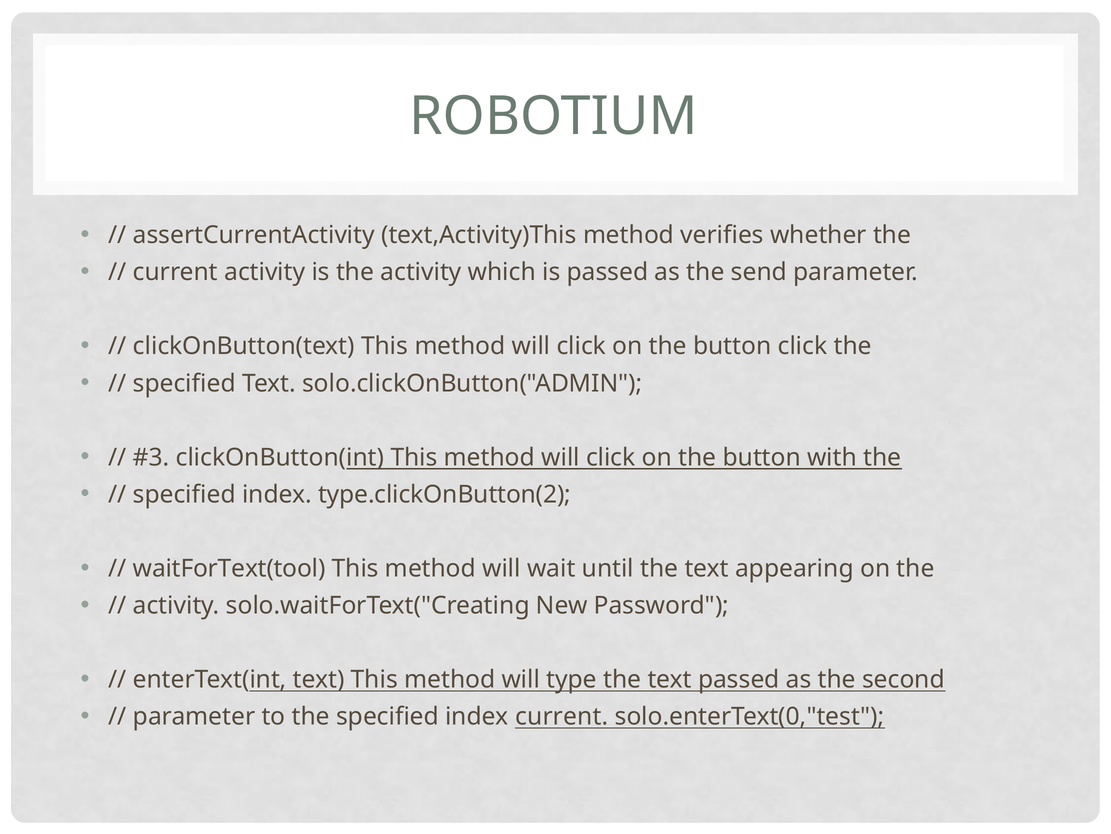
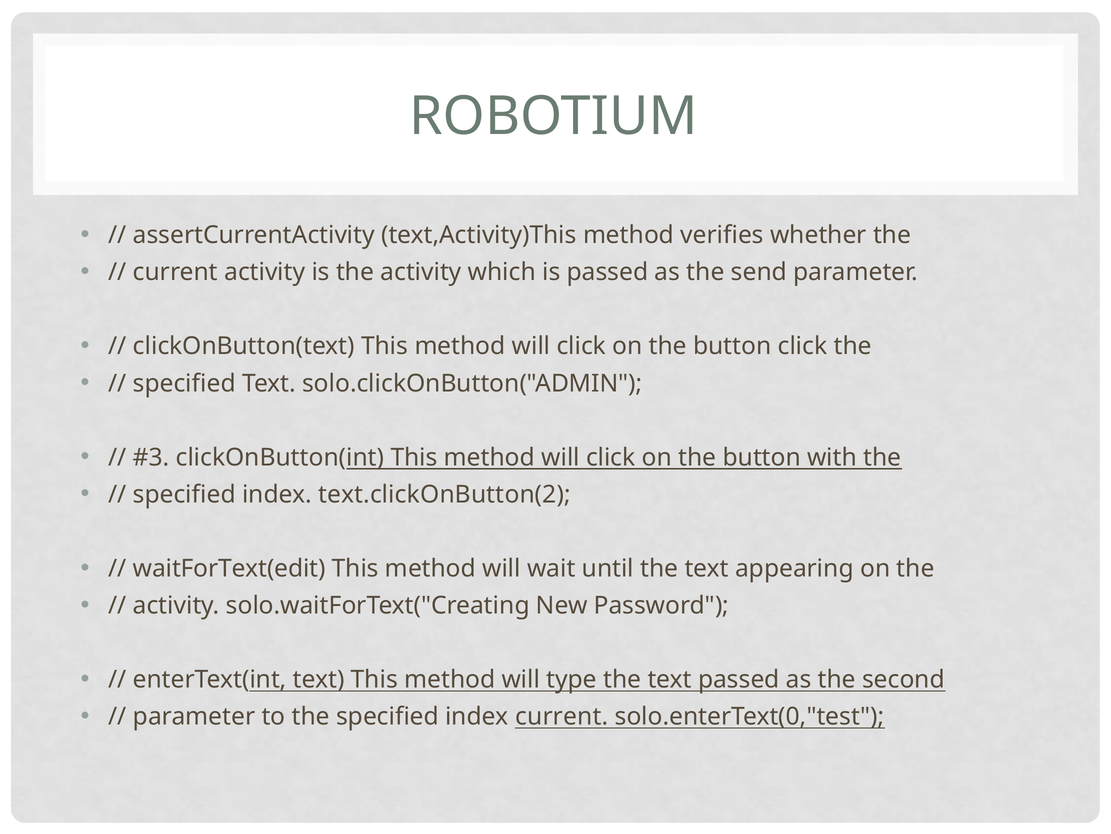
type.clickOnButton(2: type.clickOnButton(2 -> text.clickOnButton(2
waitForText(tool: waitForText(tool -> waitForText(edit
